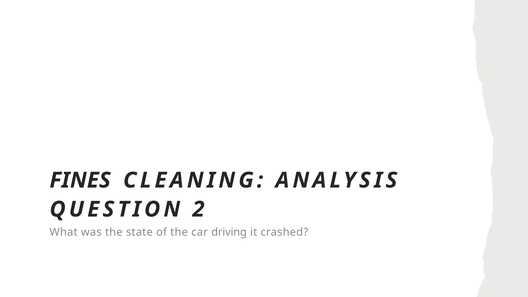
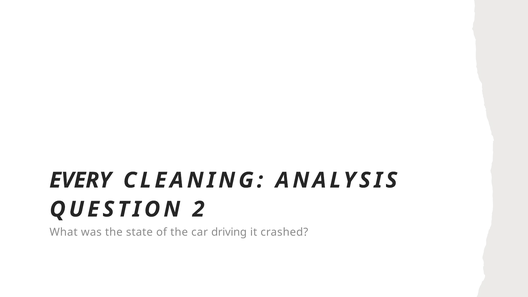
FINES: FINES -> EVERY
